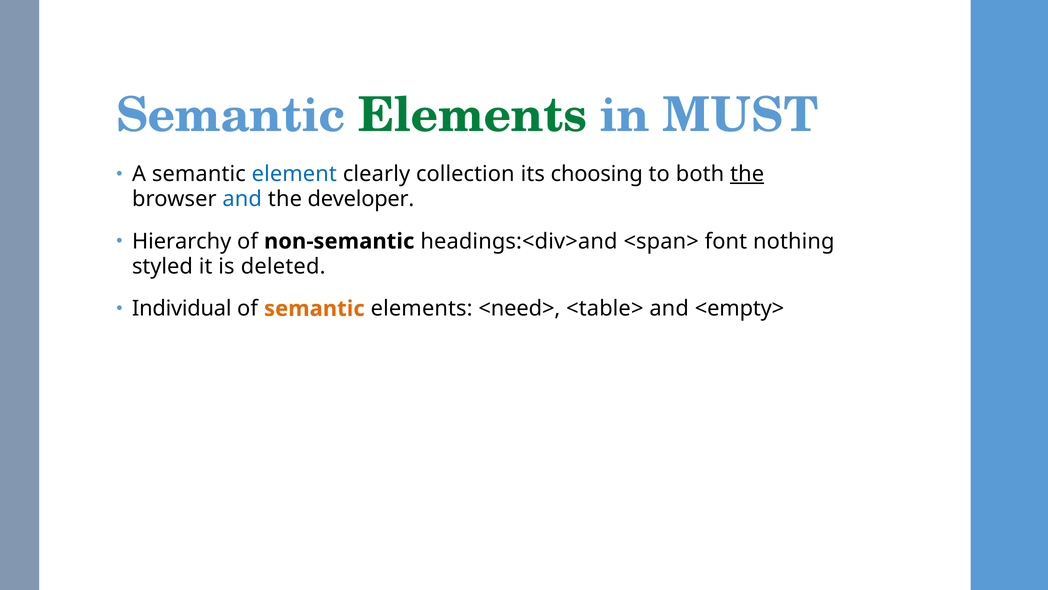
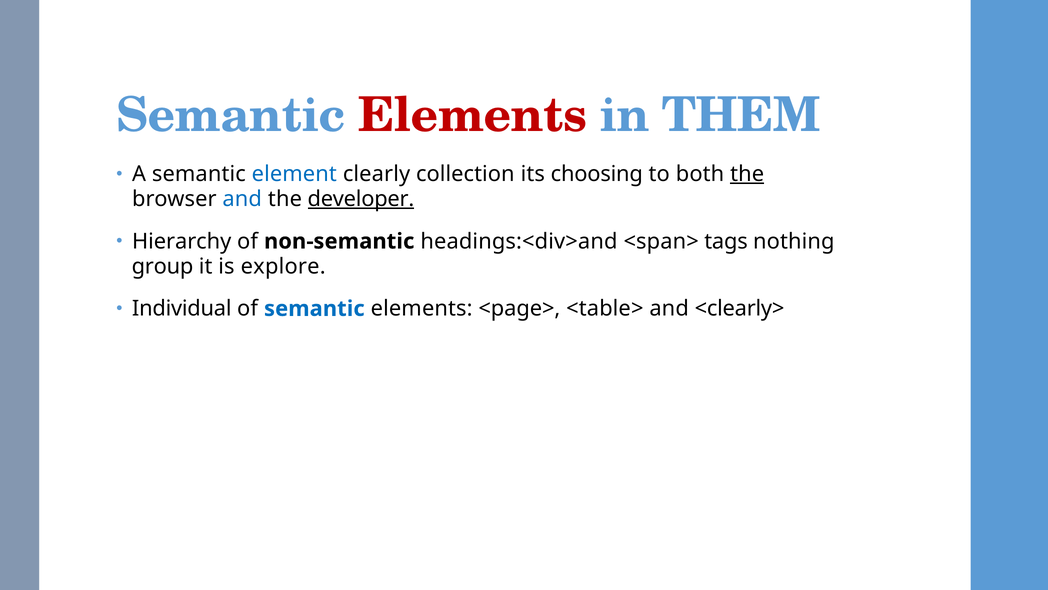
Elements at (473, 115) colour: green -> red
MUST: MUST -> THEM
developer underline: none -> present
font: font -> tags
styled: styled -> group
deleted: deleted -> explore
semantic at (314, 309) colour: orange -> blue
<need>: <need> -> <page>
<empty>: <empty> -> <clearly>
